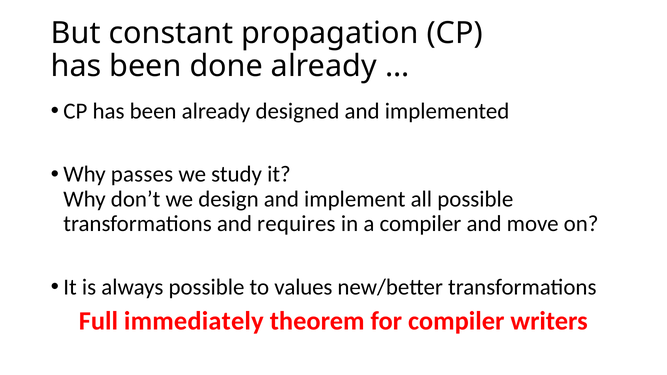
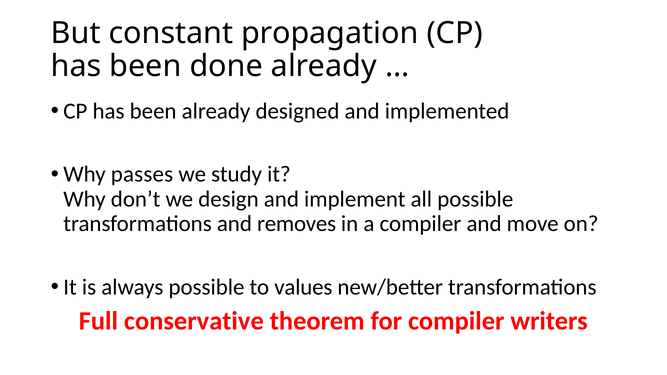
requires: requires -> removes
immediately: immediately -> conservative
